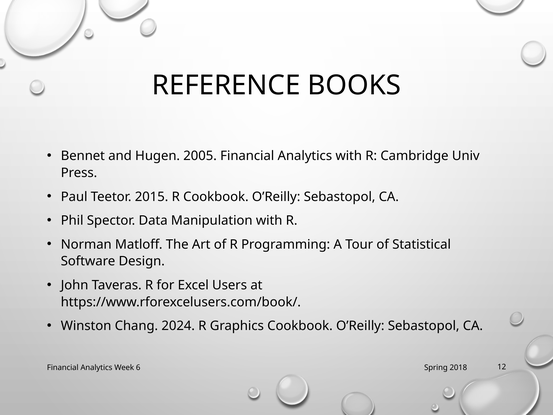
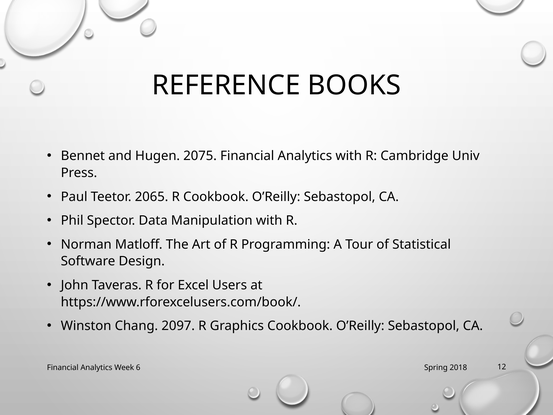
2005: 2005 -> 2075
2015: 2015 -> 2065
2024: 2024 -> 2097
